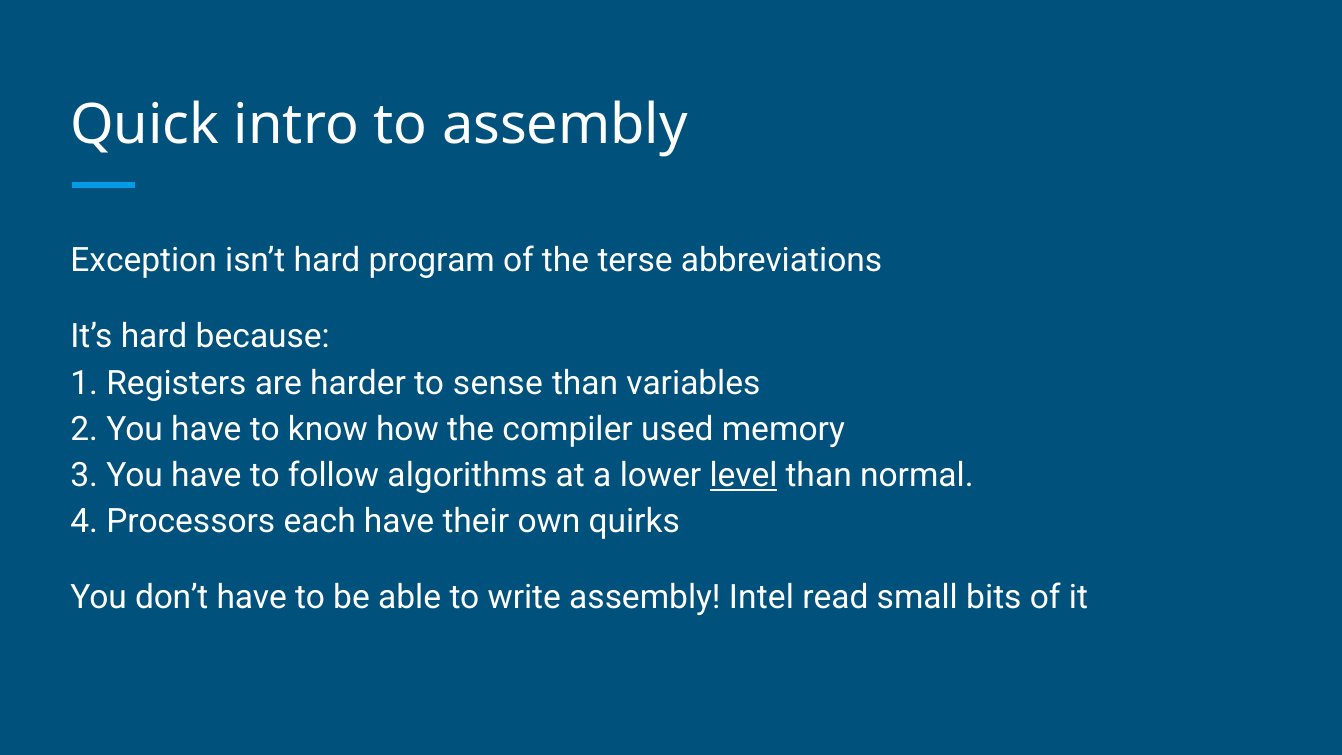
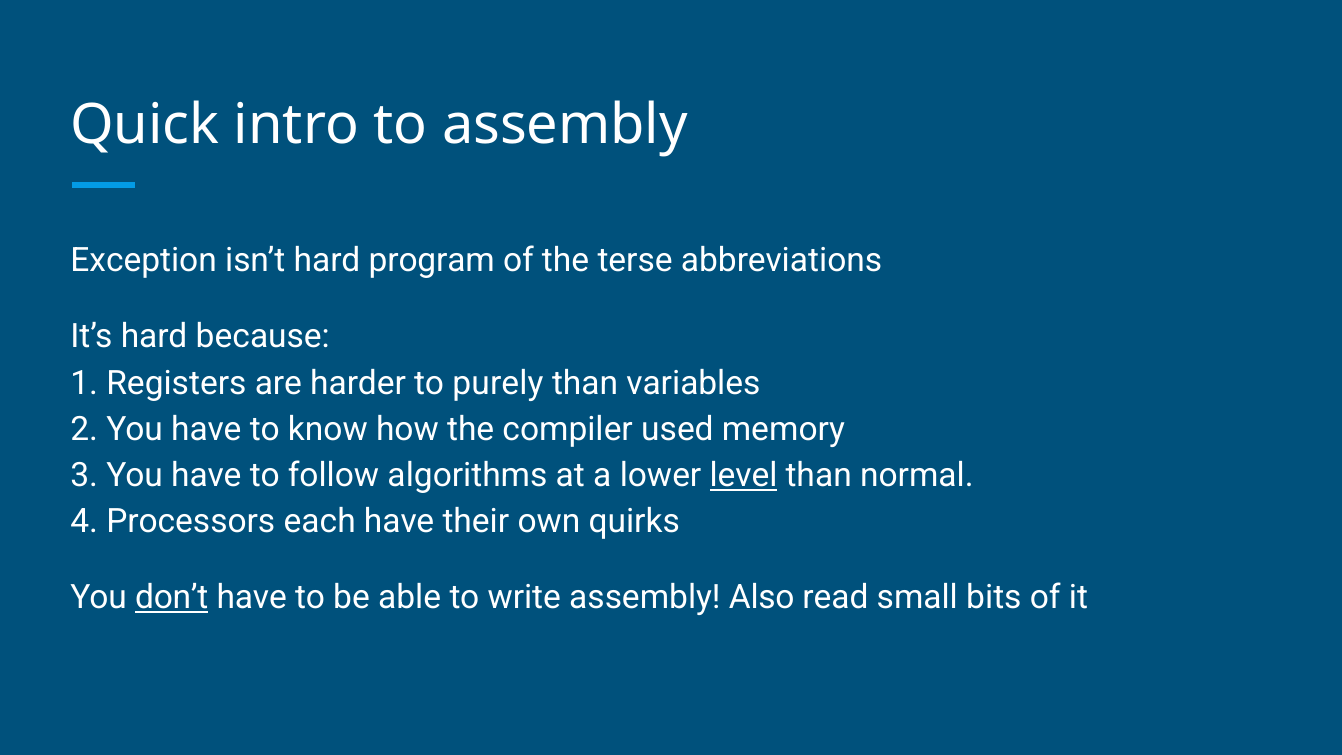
sense: sense -> purely
don’t underline: none -> present
Intel: Intel -> Also
